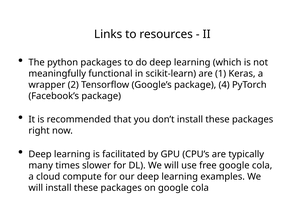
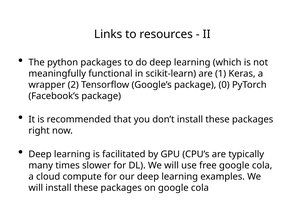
4: 4 -> 0
